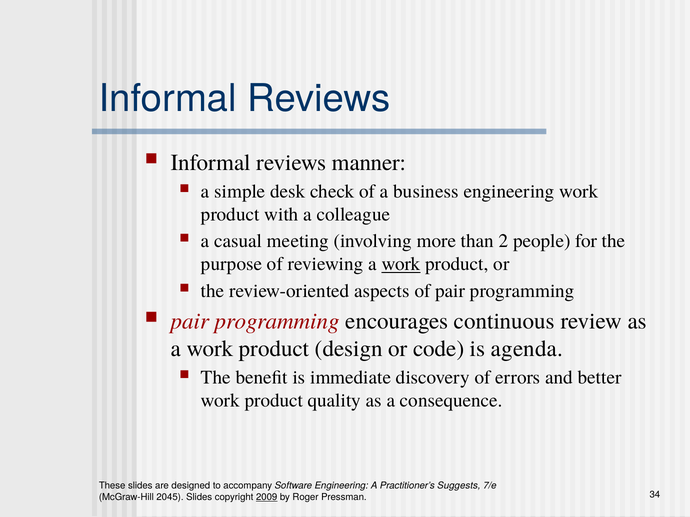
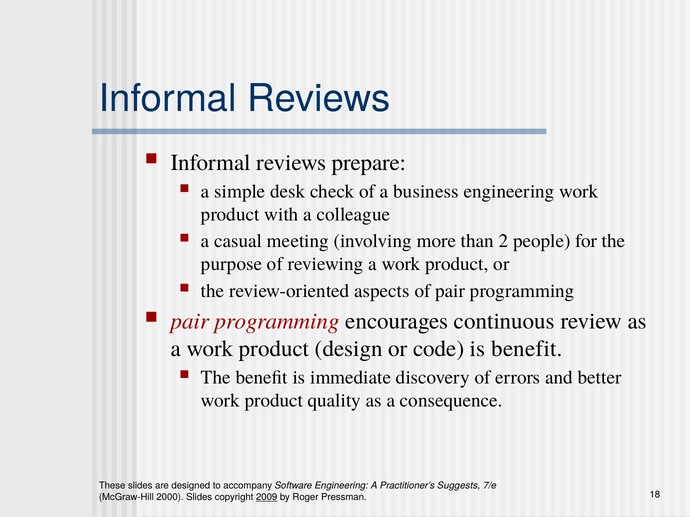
manner: manner -> prepare
work at (401, 264) underline: present -> none
is agenda: agenda -> benefit
2045: 2045 -> 2000
34: 34 -> 18
